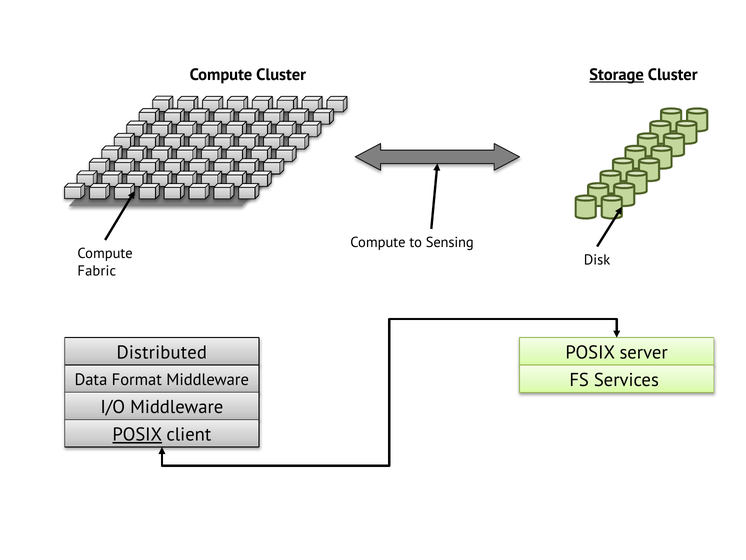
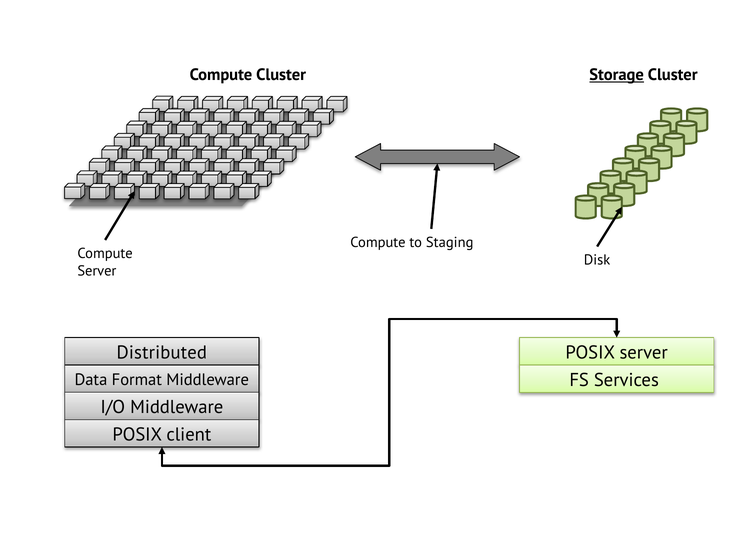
Sensing: Sensing -> Staging
Fabric at (97, 271): Fabric -> Server
POSIX at (137, 434) underline: present -> none
